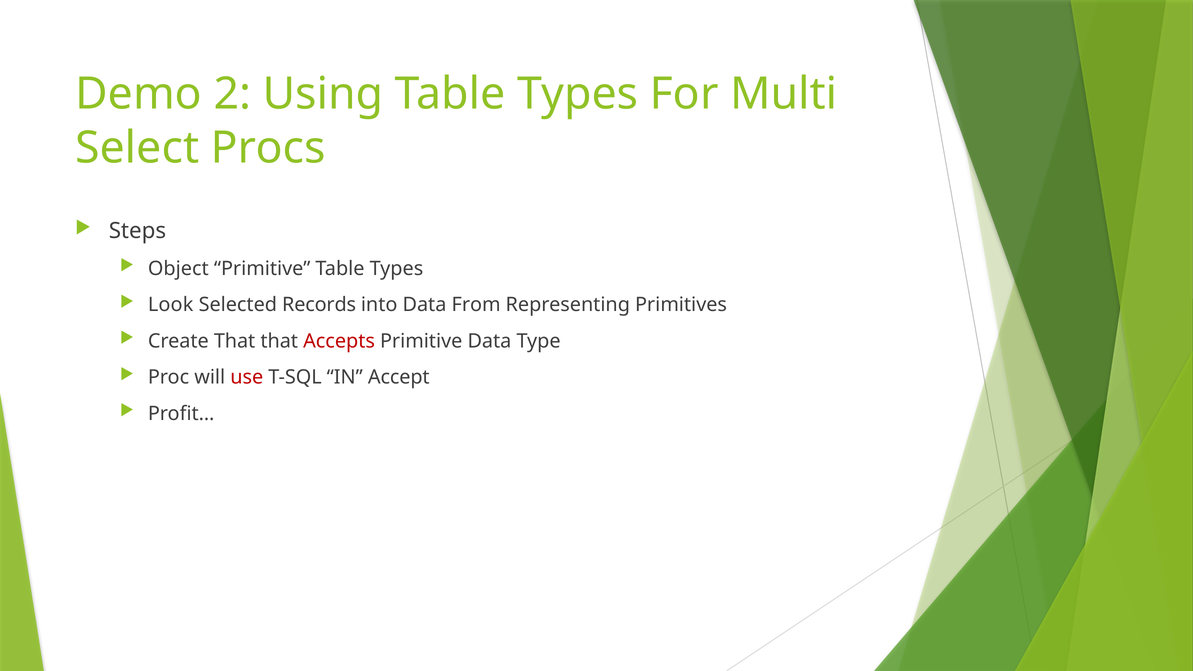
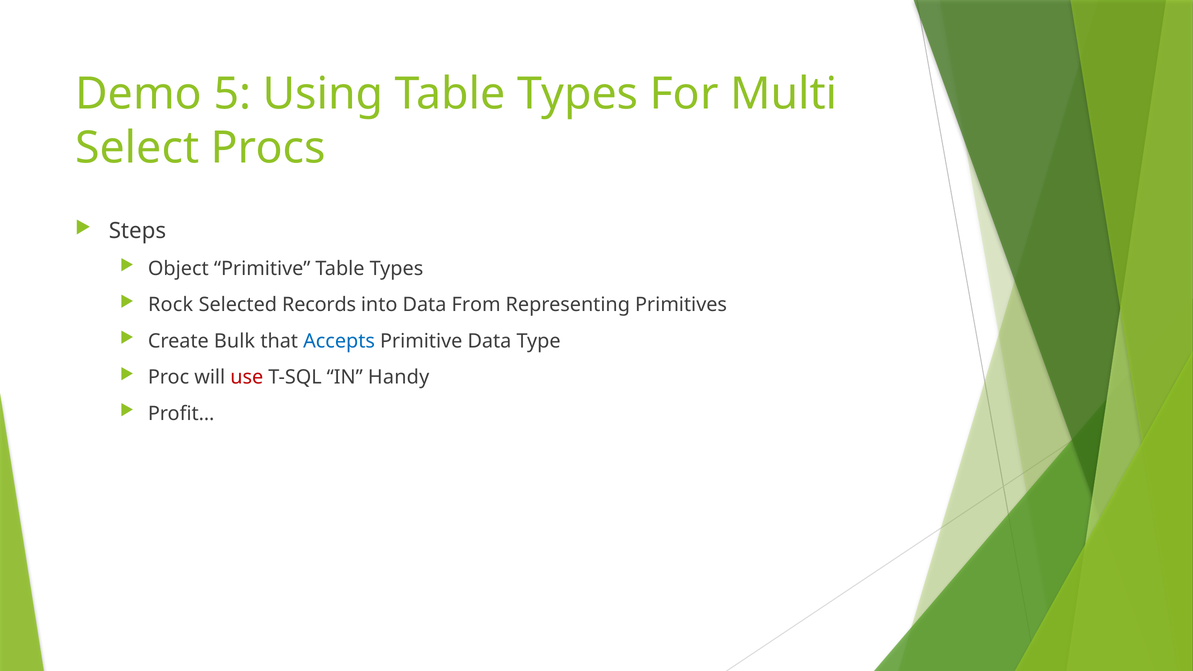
2: 2 -> 5
Look: Look -> Rock
Create That: That -> Bulk
Accepts colour: red -> blue
Accept: Accept -> Handy
